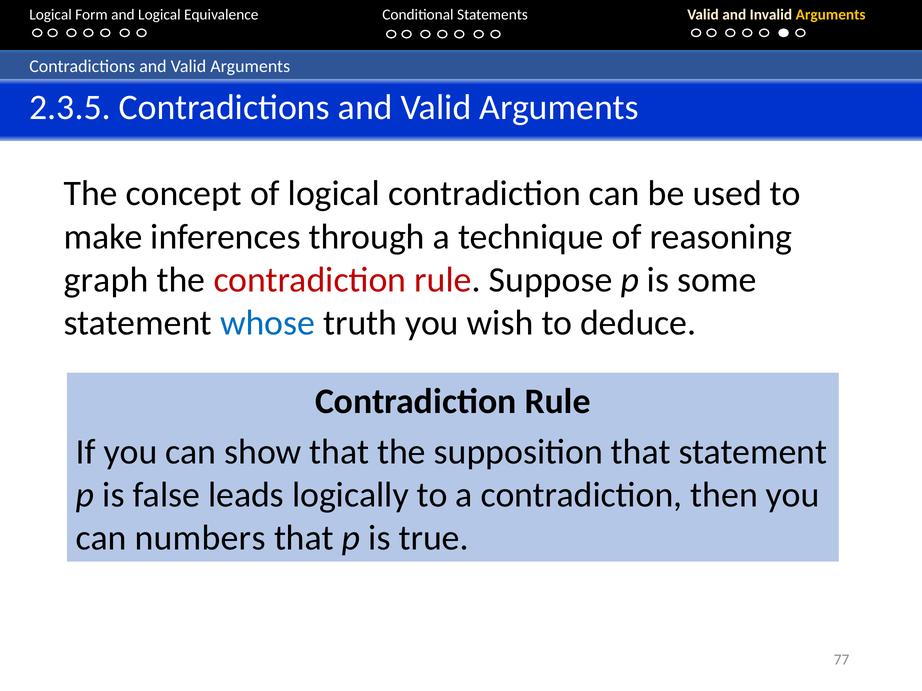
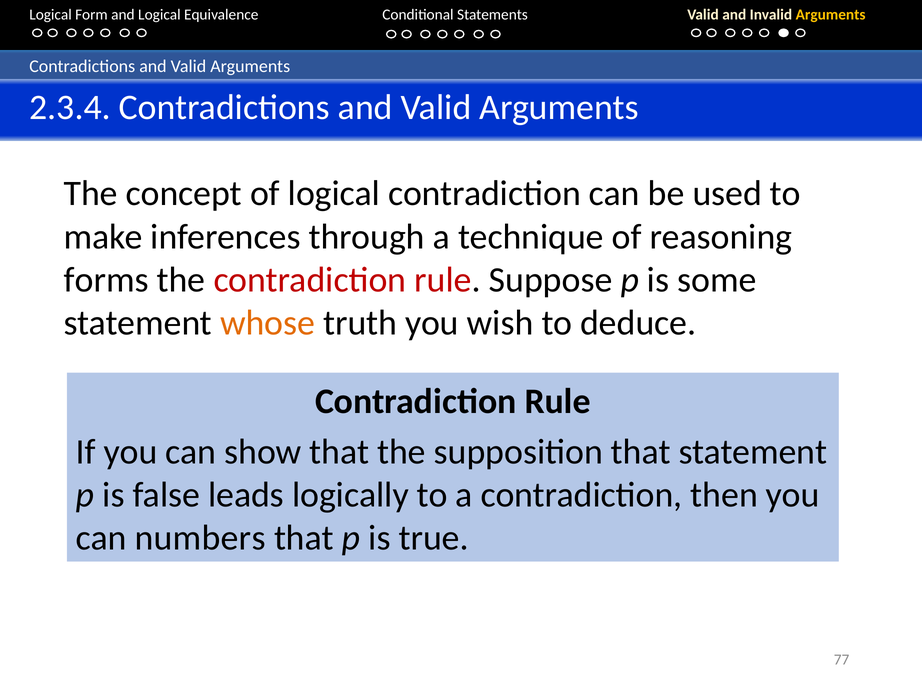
2.3.5: 2.3.5 -> 2.3.4
graph: graph -> forms
whose colour: blue -> orange
